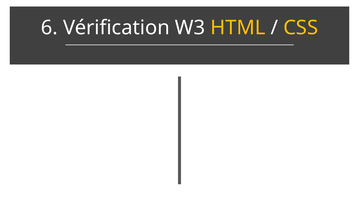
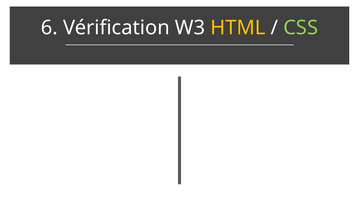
CSS colour: yellow -> light green
